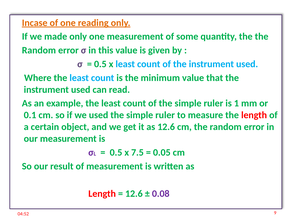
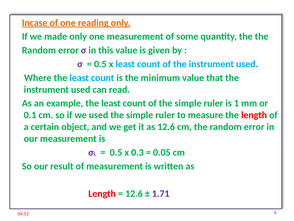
7.5: 7.5 -> 0.3
0.08: 0.08 -> 1.71
